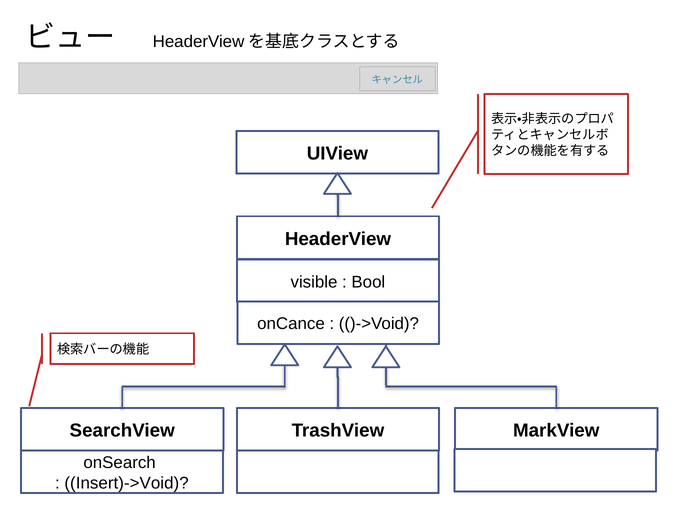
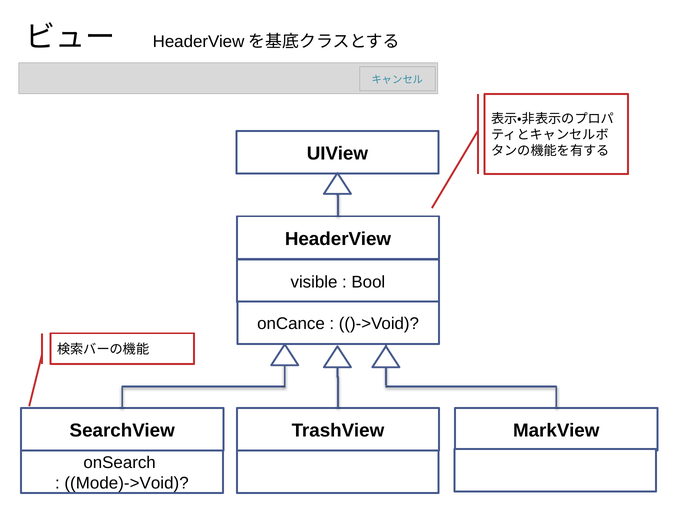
Insert)->Void: Insert)->Void -> Mode)->Void
